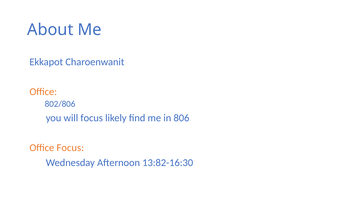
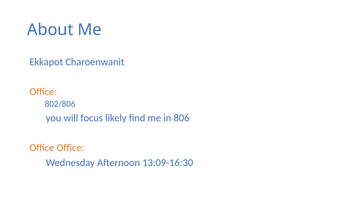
Office Focus: Focus -> Office
13:82-16:30: 13:82-16:30 -> 13:09-16:30
